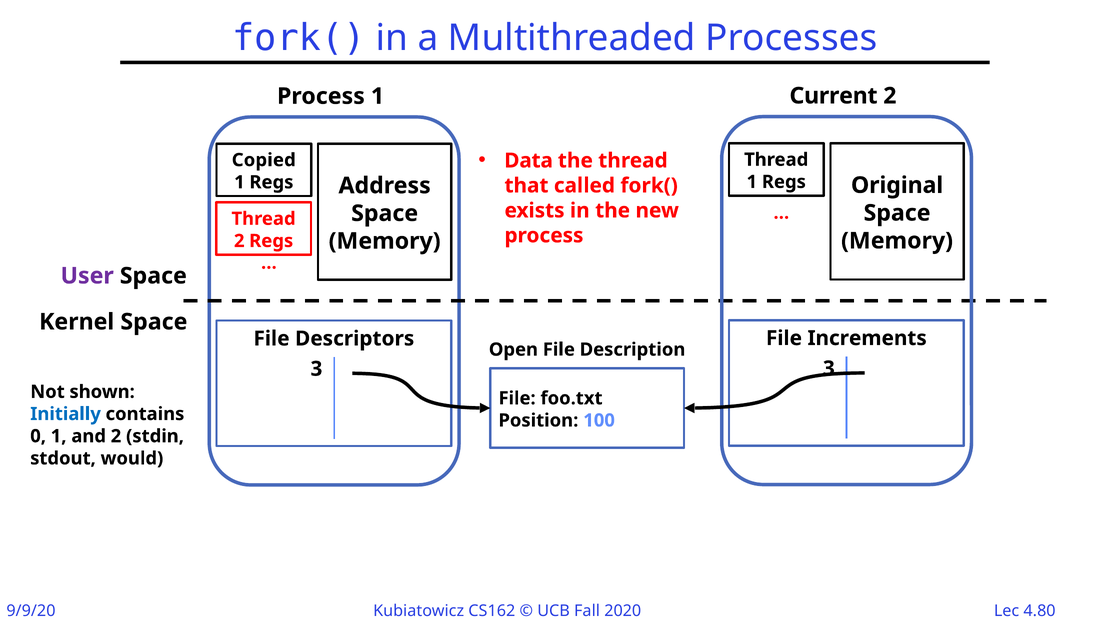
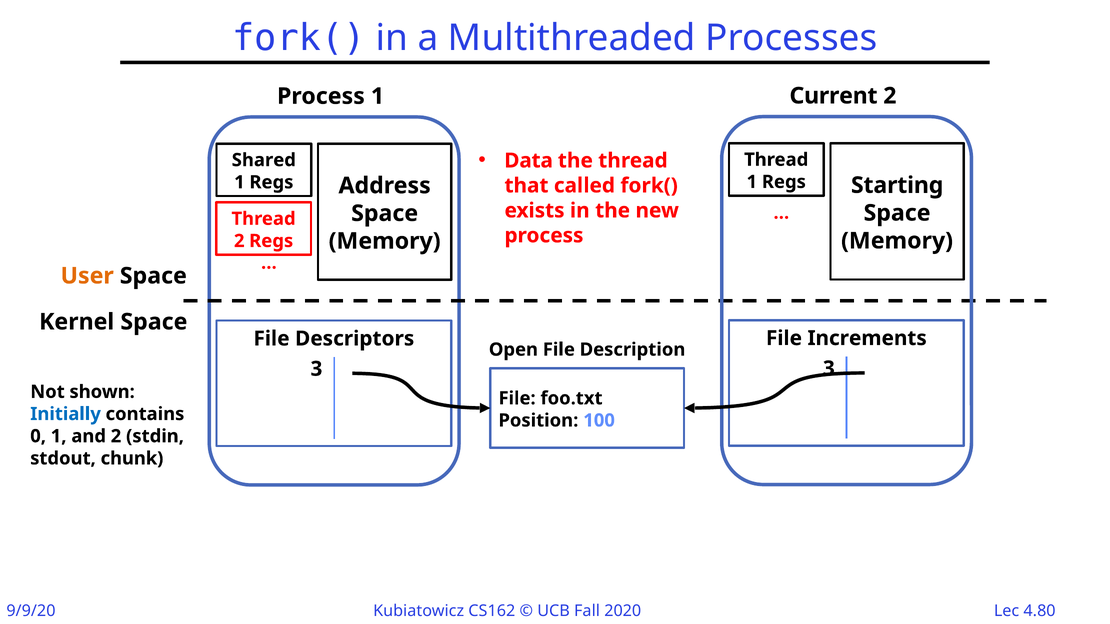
Copied: Copied -> Shared
Original: Original -> Starting
User colour: purple -> orange
would: would -> chunk
